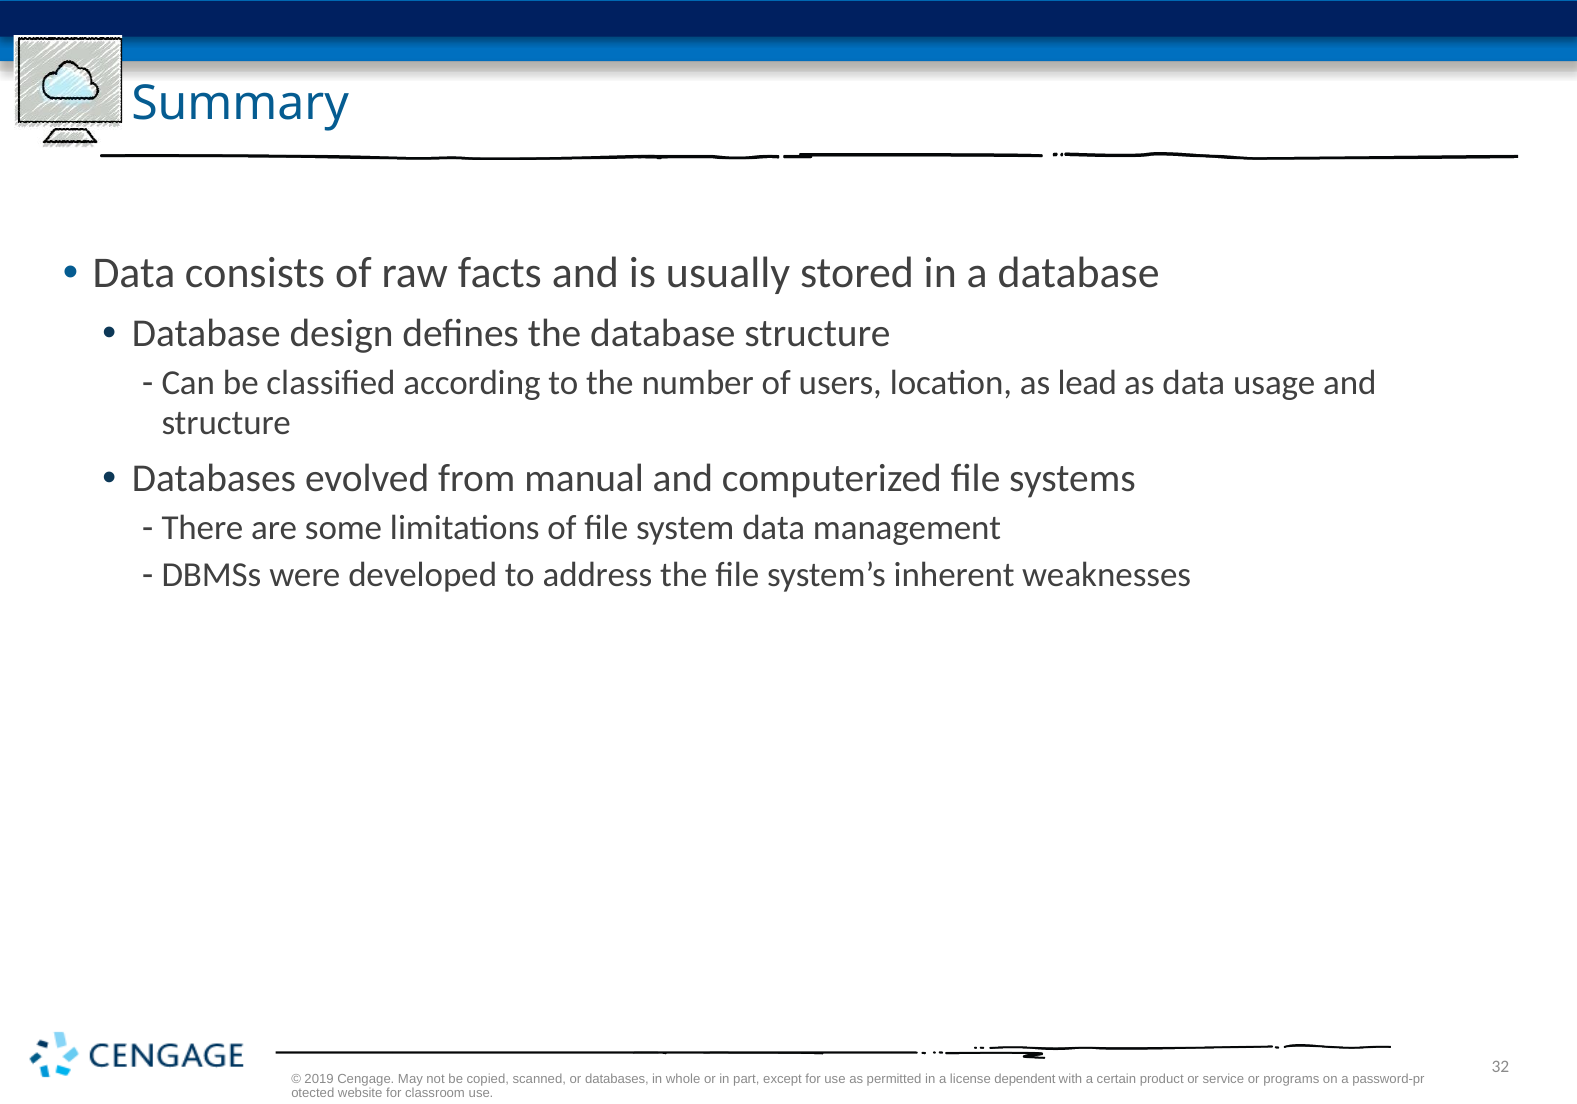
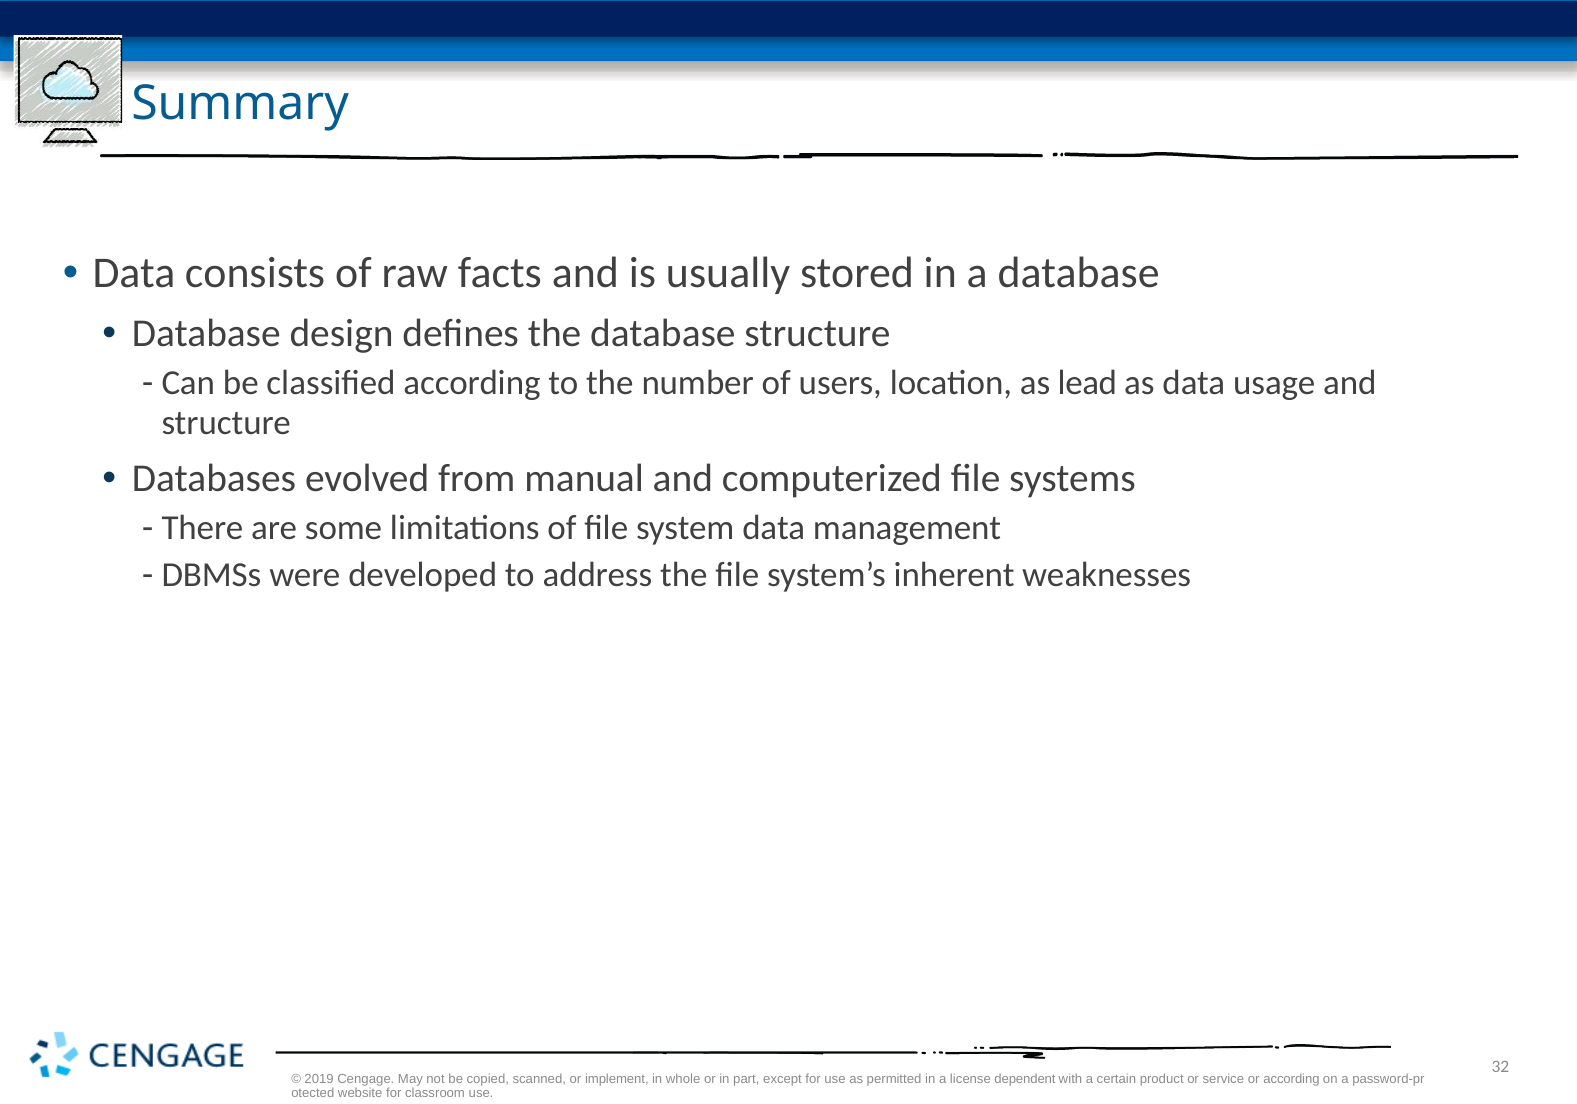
or databases: databases -> implement
or programs: programs -> according
